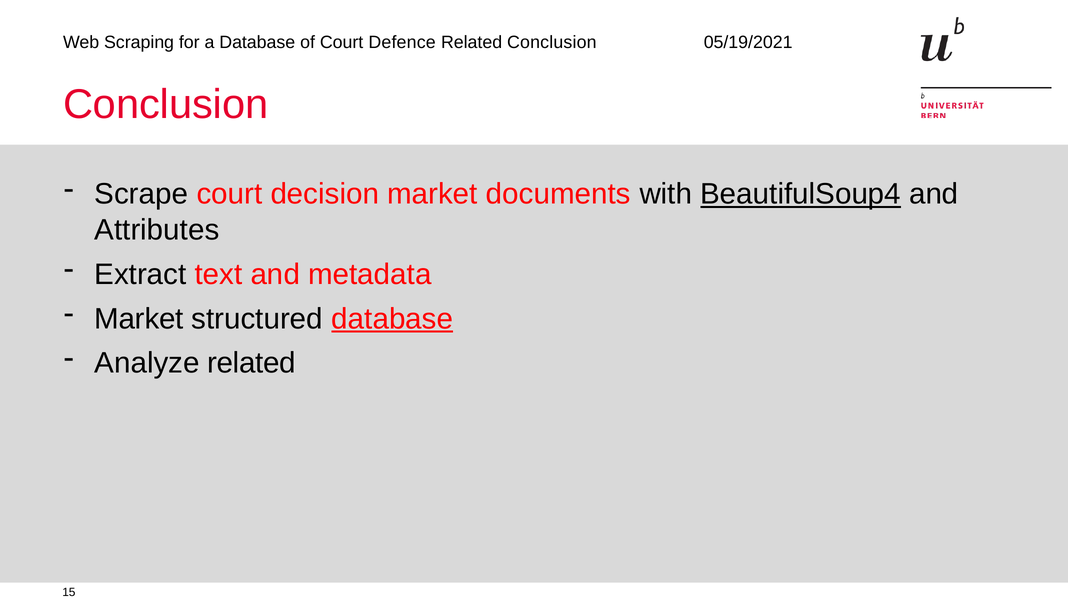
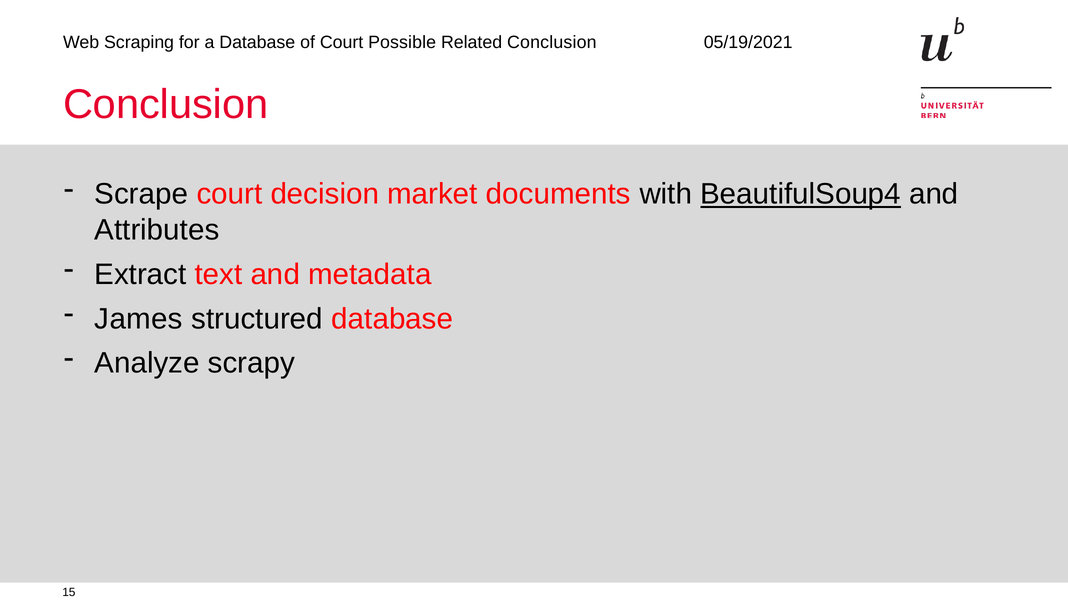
Defence: Defence -> Possible
Market at (139, 319): Market -> James
database at (392, 319) underline: present -> none
Analyze related: related -> scrapy
